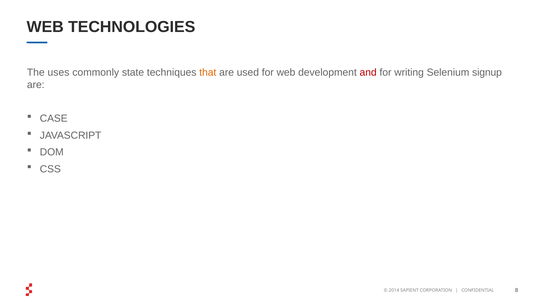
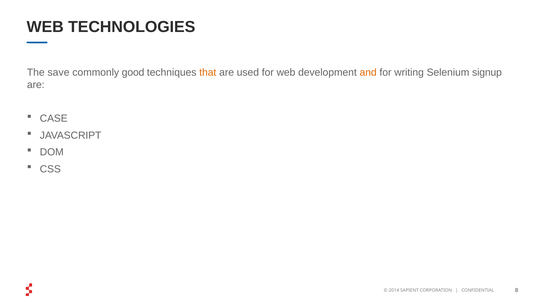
uses: uses -> save
state: state -> good
and colour: red -> orange
